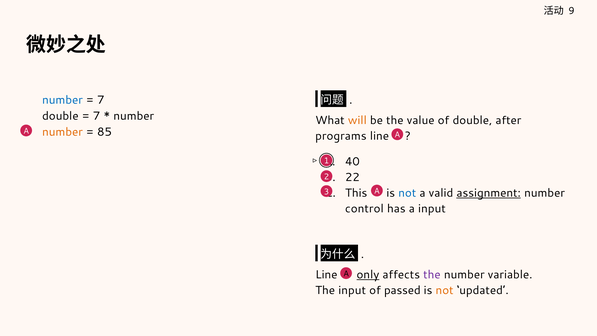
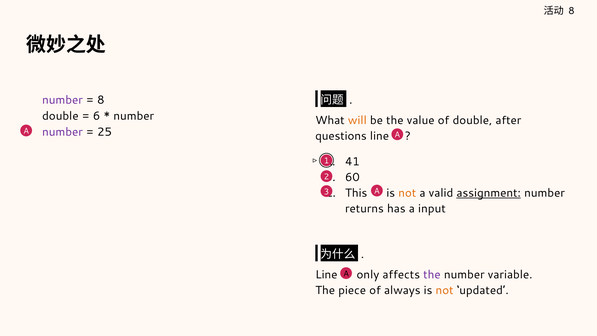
9 at (571, 11): 9 -> 8
number at (62, 100) colour: blue -> purple
7 at (101, 100): 7 -> 8
7 at (97, 116): 7 -> 6
number at (62, 132) colour: orange -> purple
85: 85 -> 25
programs: programs -> questions
40: 40 -> 41
22: 22 -> 60
not at (407, 193) colour: blue -> orange
control: control -> returns
only underline: present -> none
The input: input -> piece
passed: passed -> always
